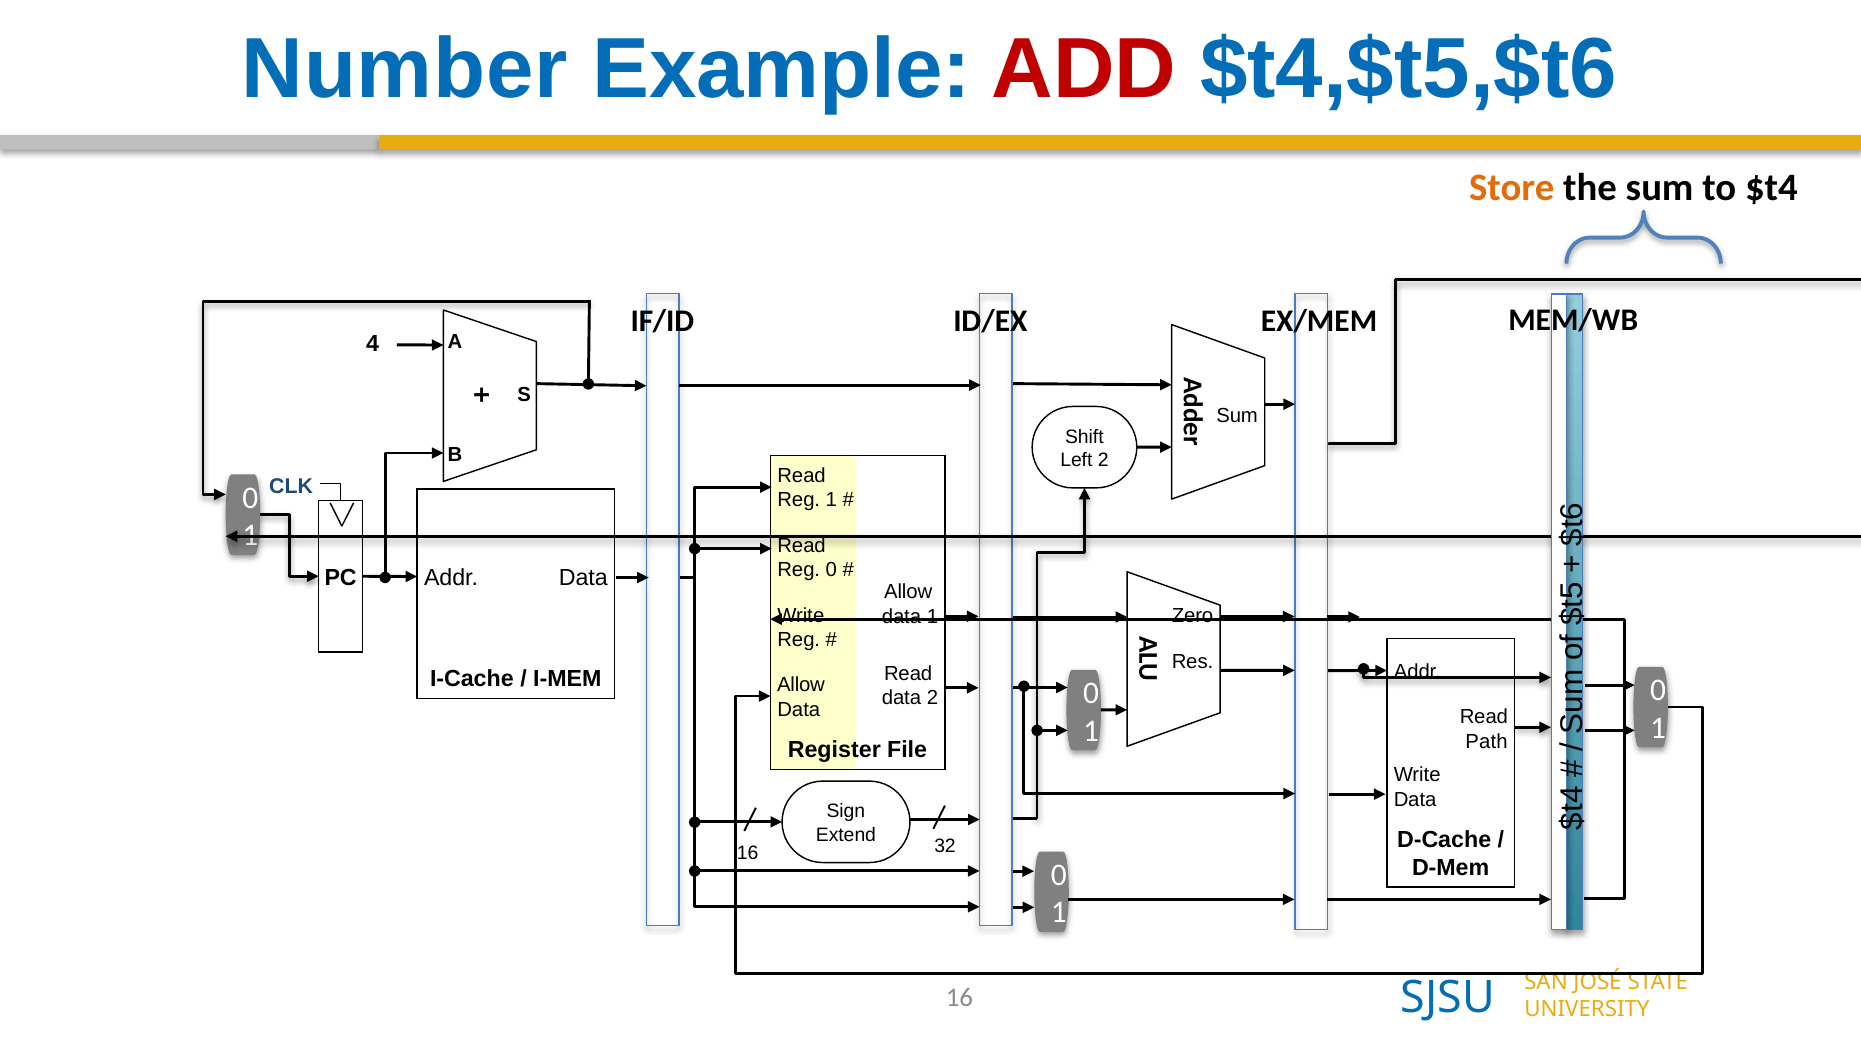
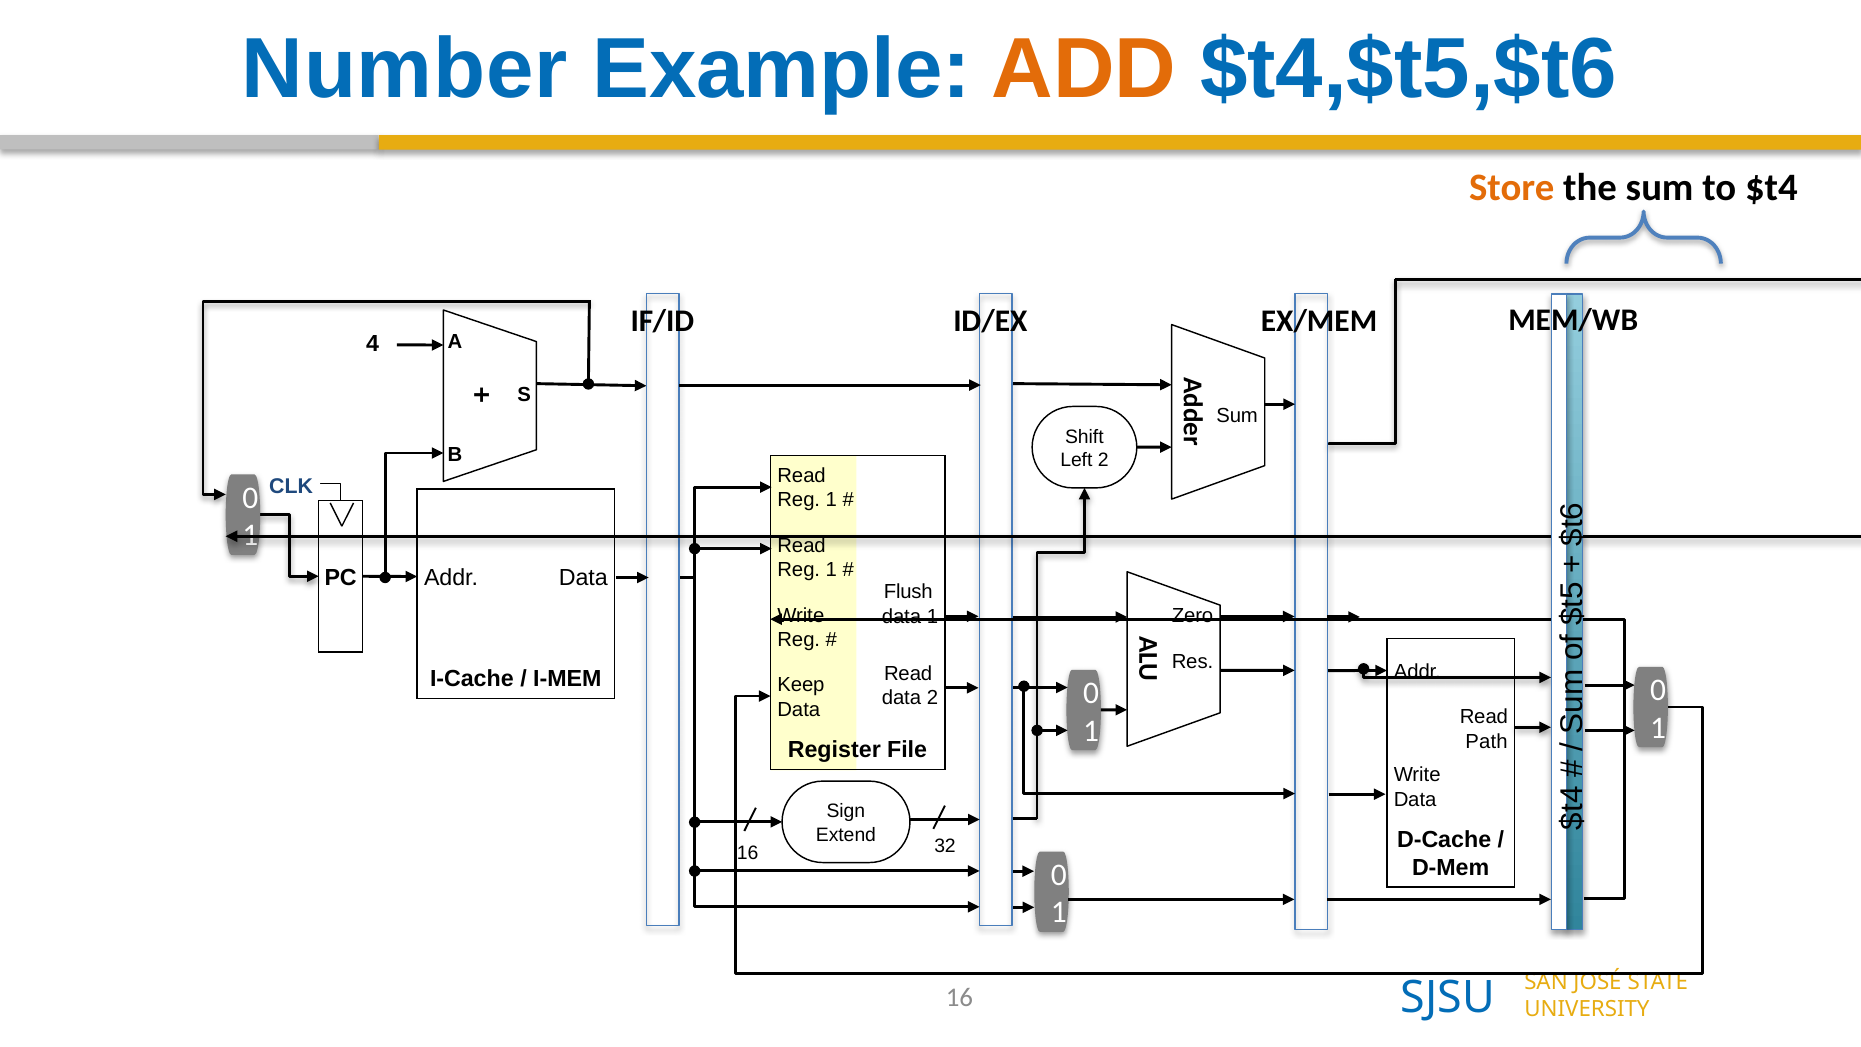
ADD colour: red -> orange
0 at (831, 570): 0 -> 1
Allow at (908, 592): Allow -> Flush
Allow at (801, 685): Allow -> Keep
